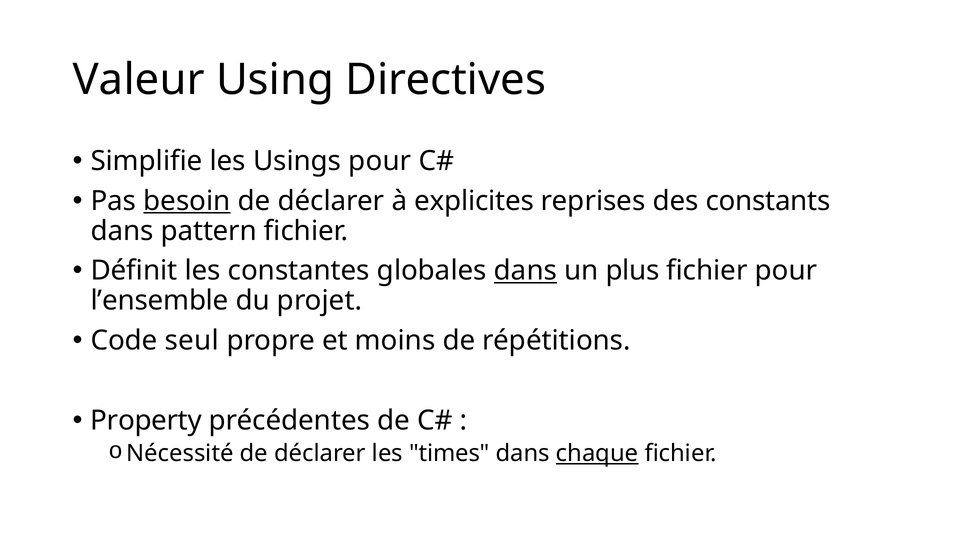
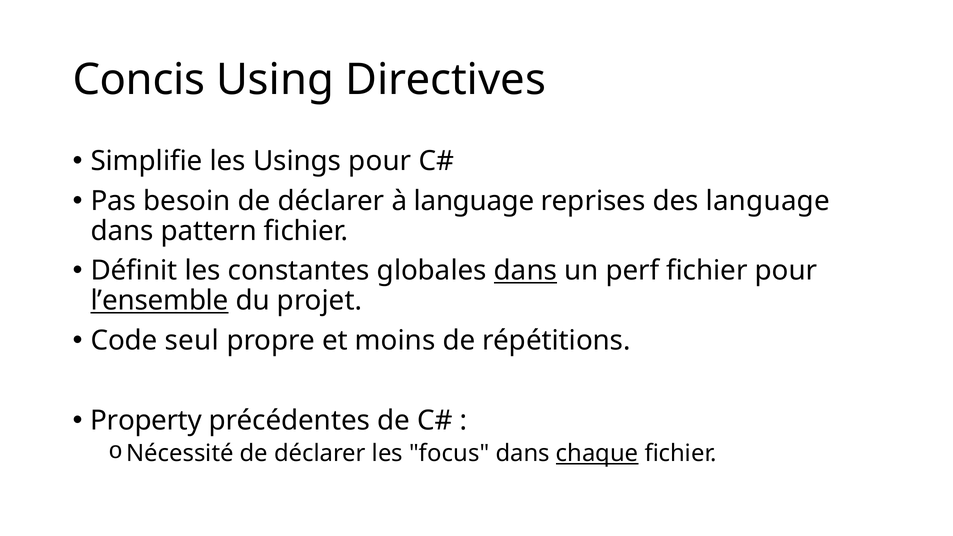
Valeur: Valeur -> Concis
besoin underline: present -> none
à explicites: explicites -> language
des constants: constants -> language
plus: plus -> perf
l’ensemble underline: none -> present
times: times -> focus
